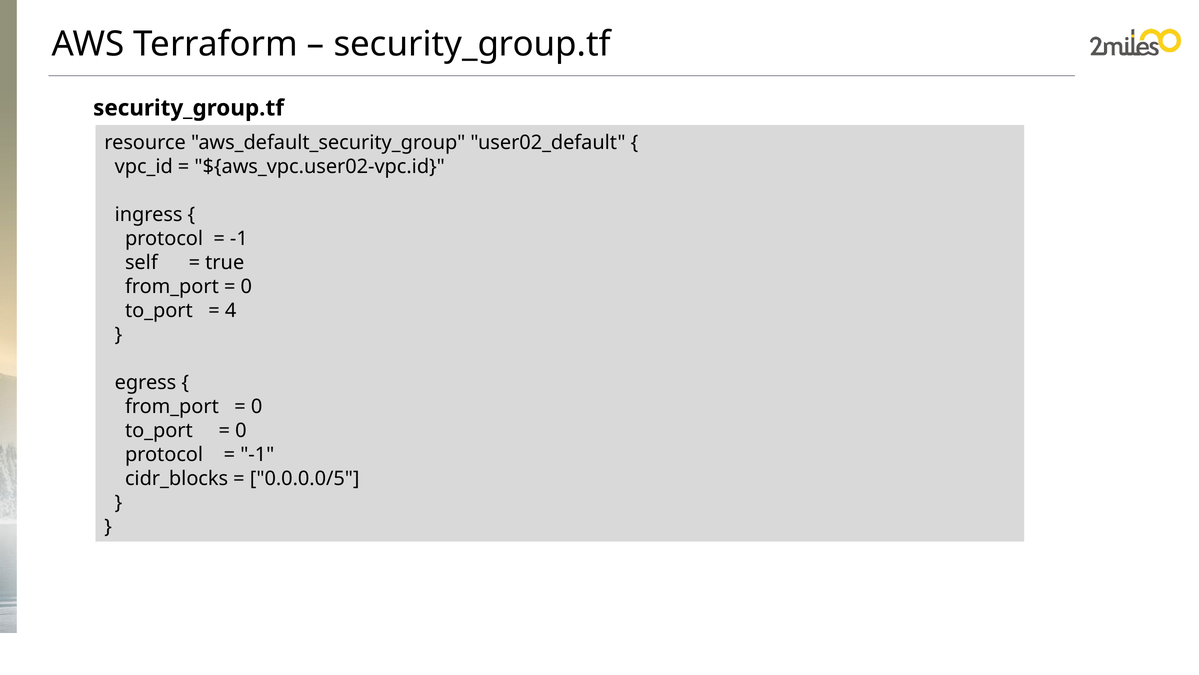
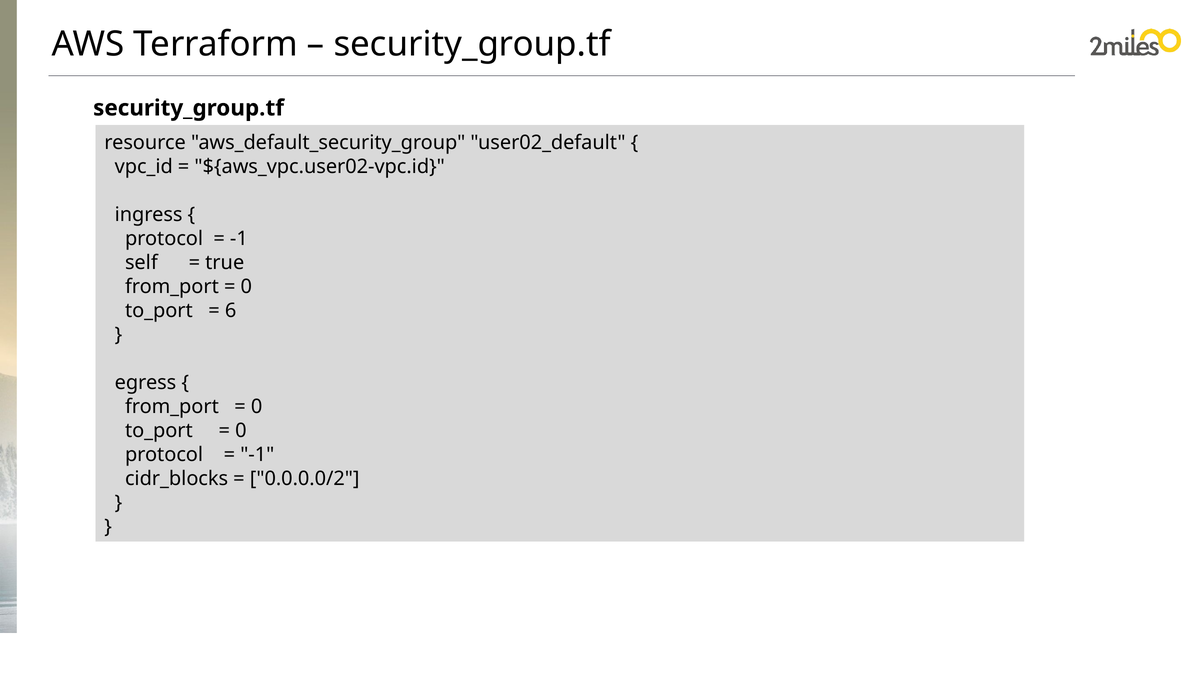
4: 4 -> 6
0.0.0.0/5: 0.0.0.0/5 -> 0.0.0.0/2
